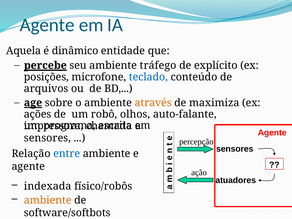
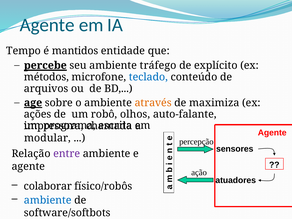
Aquela: Aquela -> Tempo
dinâmico: dinâmico -> mantidos
posições: posições -> métodos
sensores at (47, 138): sensores -> modular
entre colour: blue -> purple
indexada: indexada -> colaborar
ambiente at (48, 200) colour: orange -> blue
